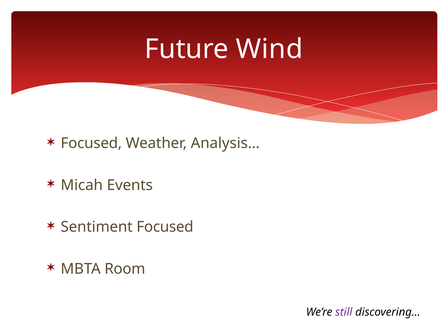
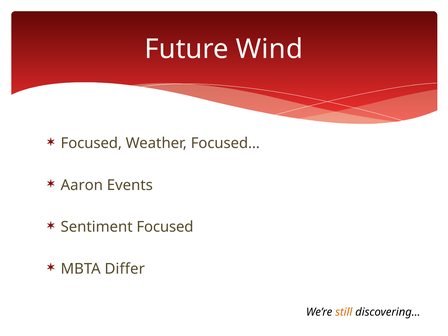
Analysis…: Analysis… -> Focused…
Micah: Micah -> Aaron
Room: Room -> Differ
still colour: purple -> orange
